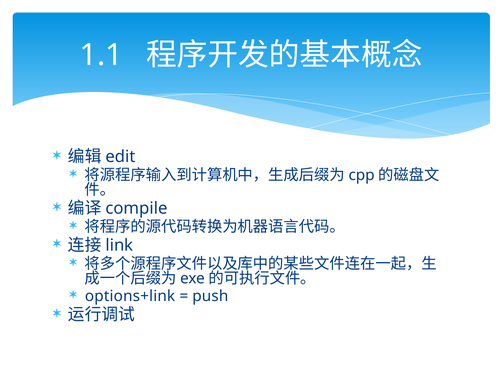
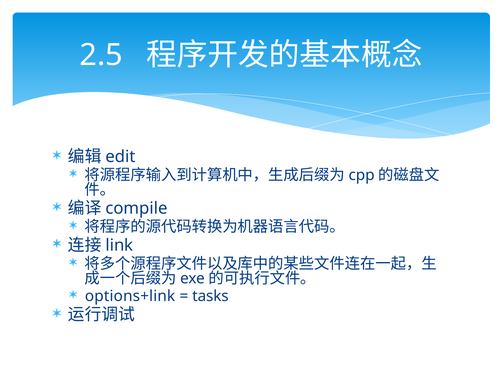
1.1: 1.1 -> 2.5
push: push -> tasks
